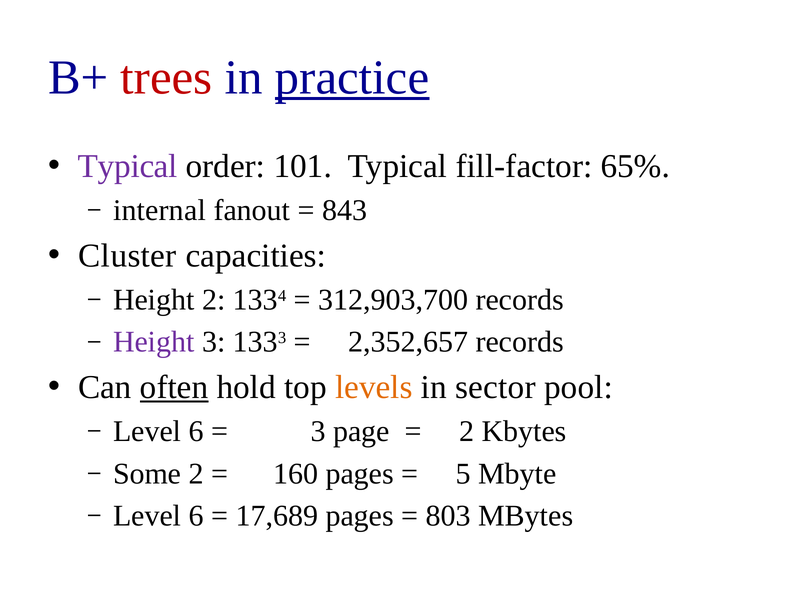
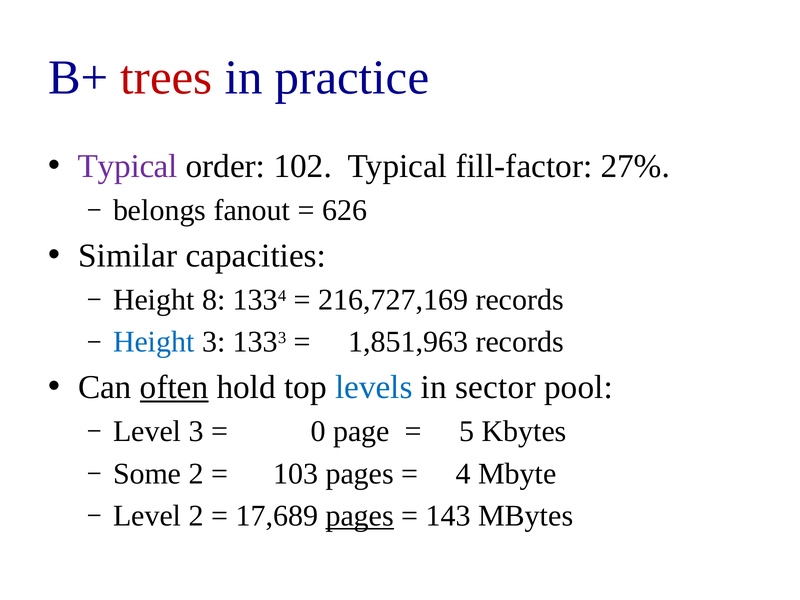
practice underline: present -> none
101: 101 -> 102
65%: 65% -> 27%
internal: internal -> belongs
843: 843 -> 626
Cluster: Cluster -> Similar
Height 2: 2 -> 8
312,903,700: 312,903,700 -> 216,727,169
Height at (154, 342) colour: purple -> blue
2,352,657: 2,352,657 -> 1,851,963
levels colour: orange -> blue
6 at (196, 431): 6 -> 3
3 at (318, 431): 3 -> 0
2 at (467, 431): 2 -> 5
160: 160 -> 103
5: 5 -> 4
6 at (196, 516): 6 -> 2
pages at (360, 516) underline: none -> present
803: 803 -> 143
